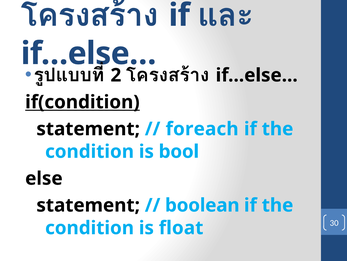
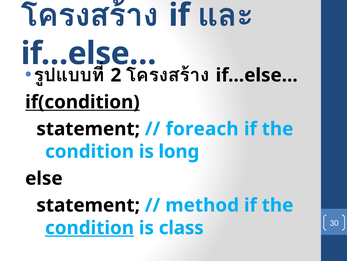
bool: bool -> long
boolean: boolean -> method
condition at (90, 227) underline: none -> present
float: float -> class
